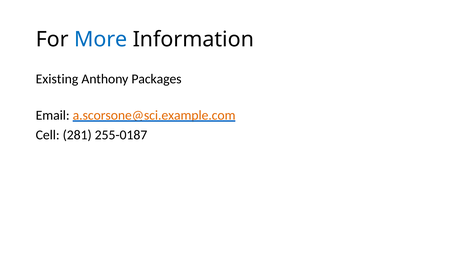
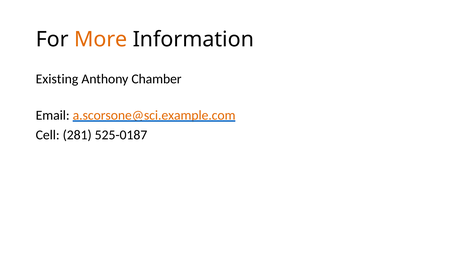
More colour: blue -> orange
Packages: Packages -> Chamber
255-0187: 255-0187 -> 525-0187
